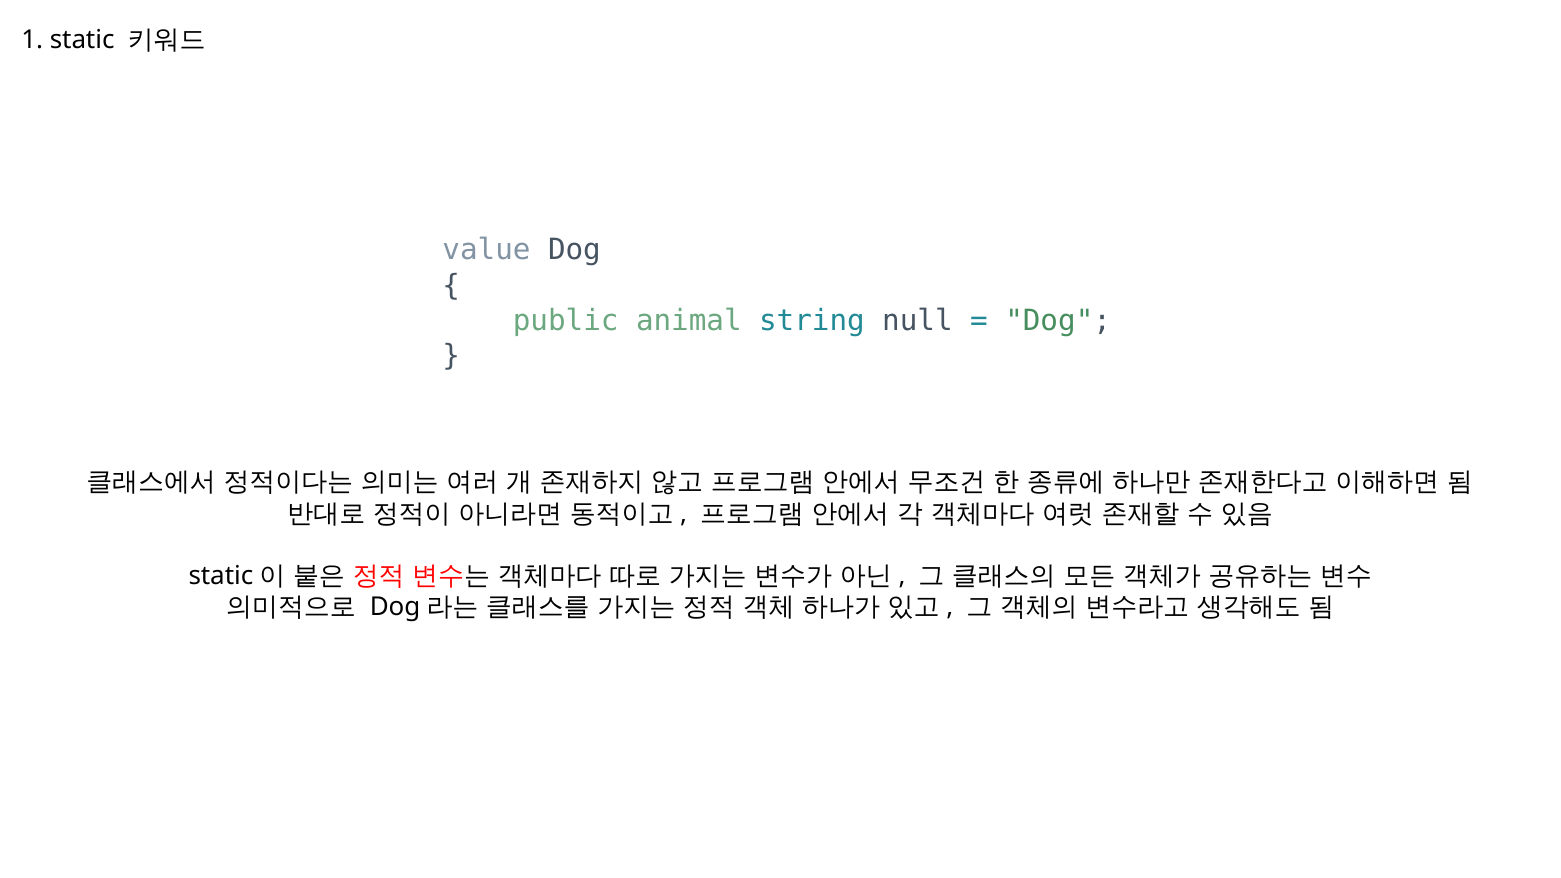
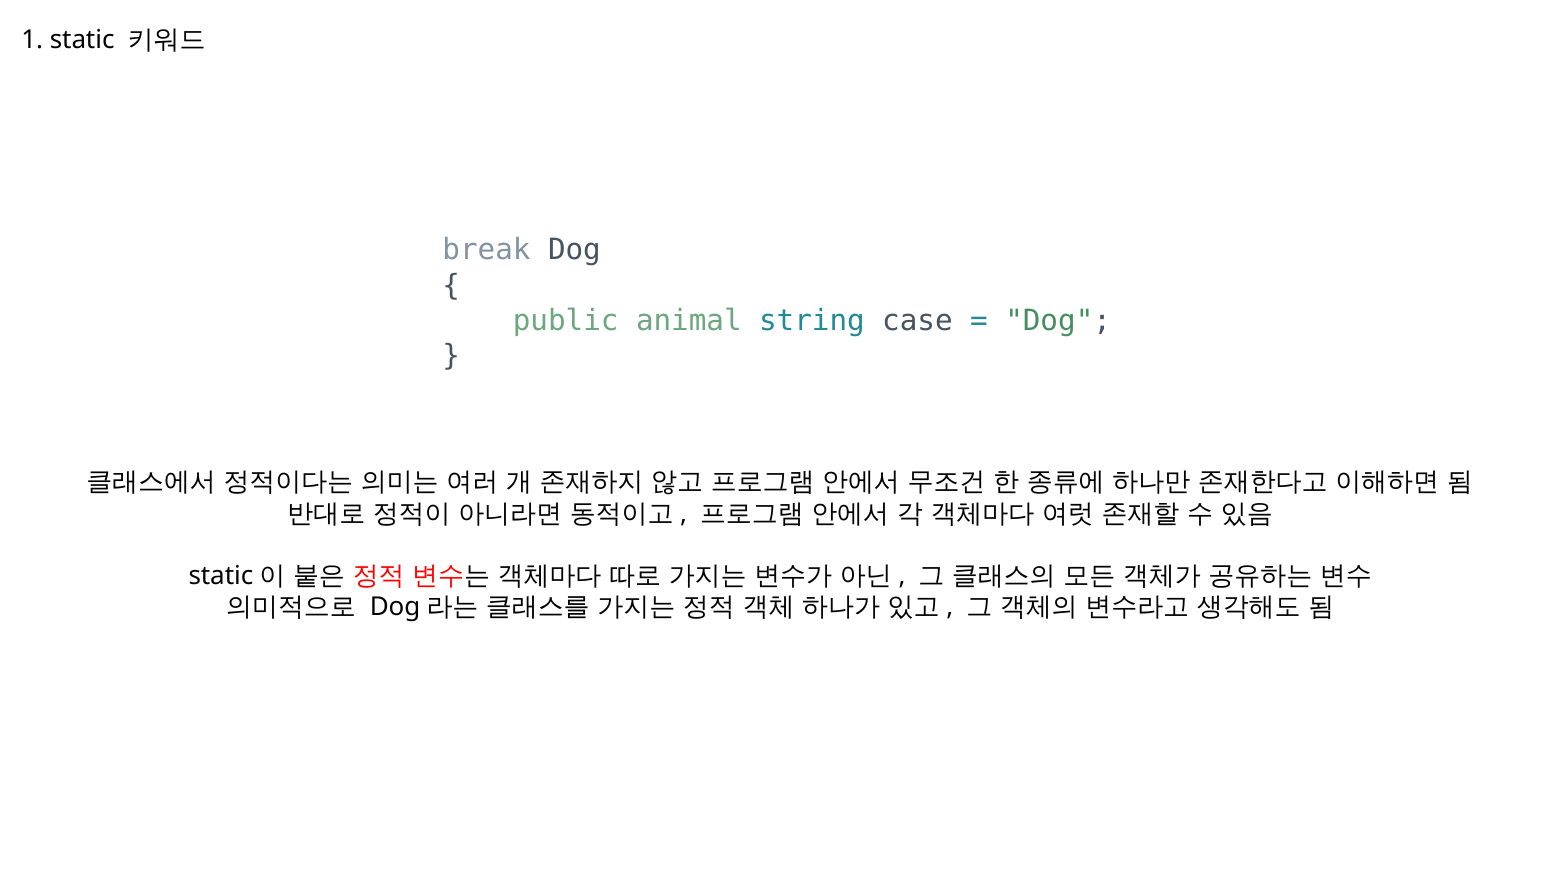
value: value -> break
null: null -> case
